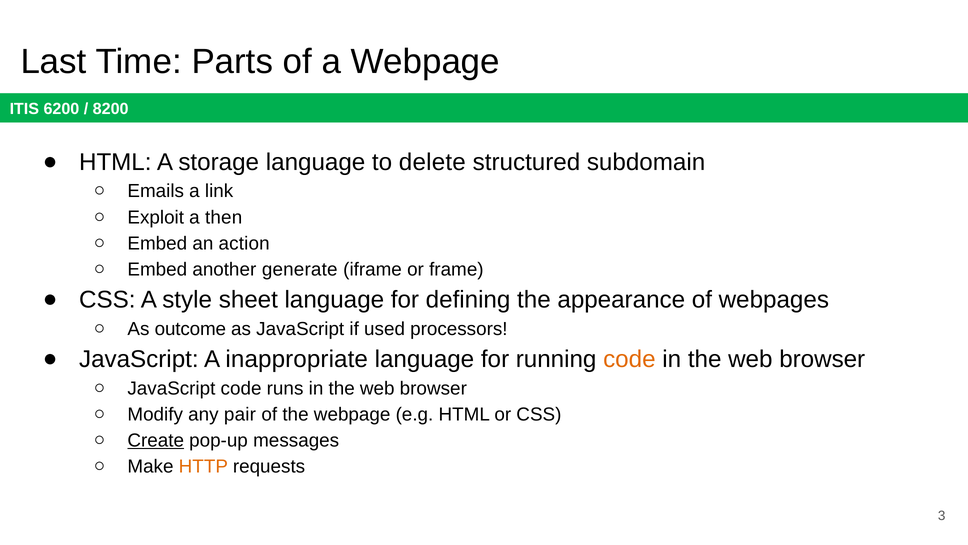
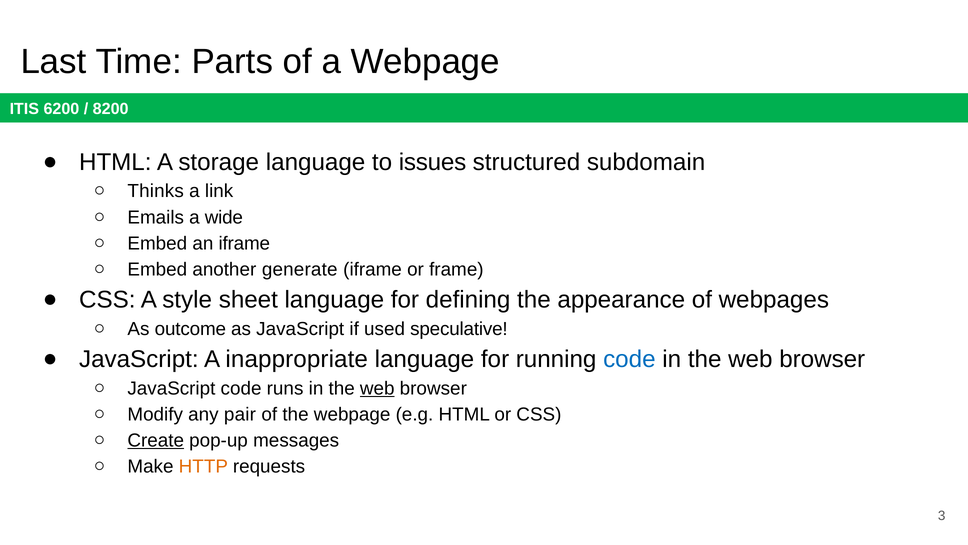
delete: delete -> issues
Emails: Emails -> Thinks
Exploit: Exploit -> Emails
then: then -> wide
an action: action -> iframe
processors: processors -> speculative
code at (629, 359) colour: orange -> blue
web at (377, 388) underline: none -> present
